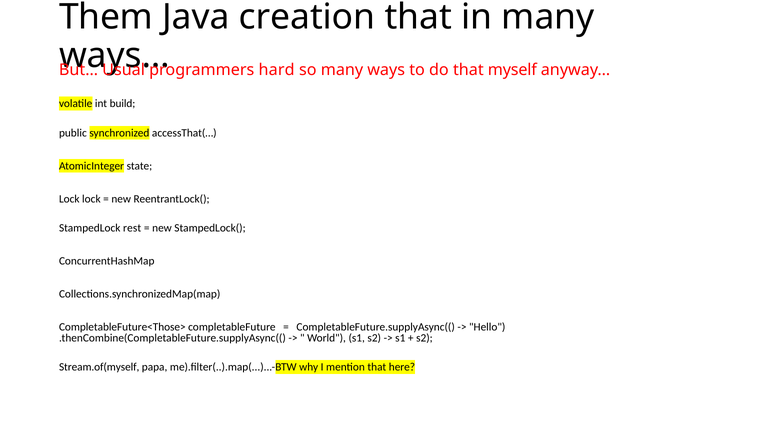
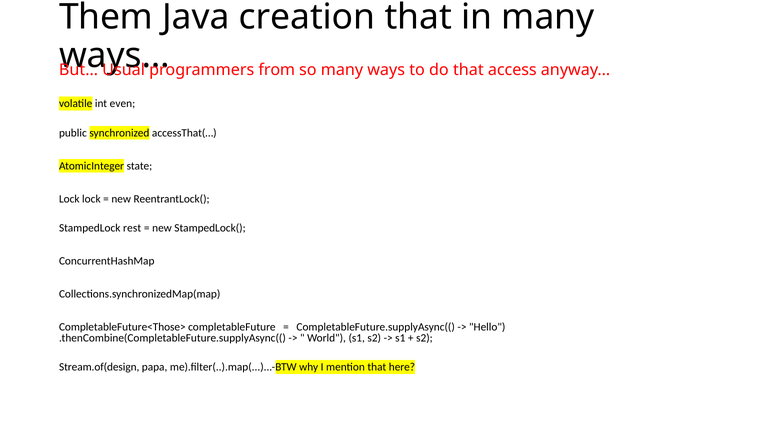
hard: hard -> from
myself: myself -> access
build: build -> even
Stream.of(myself: Stream.of(myself -> Stream.of(design
